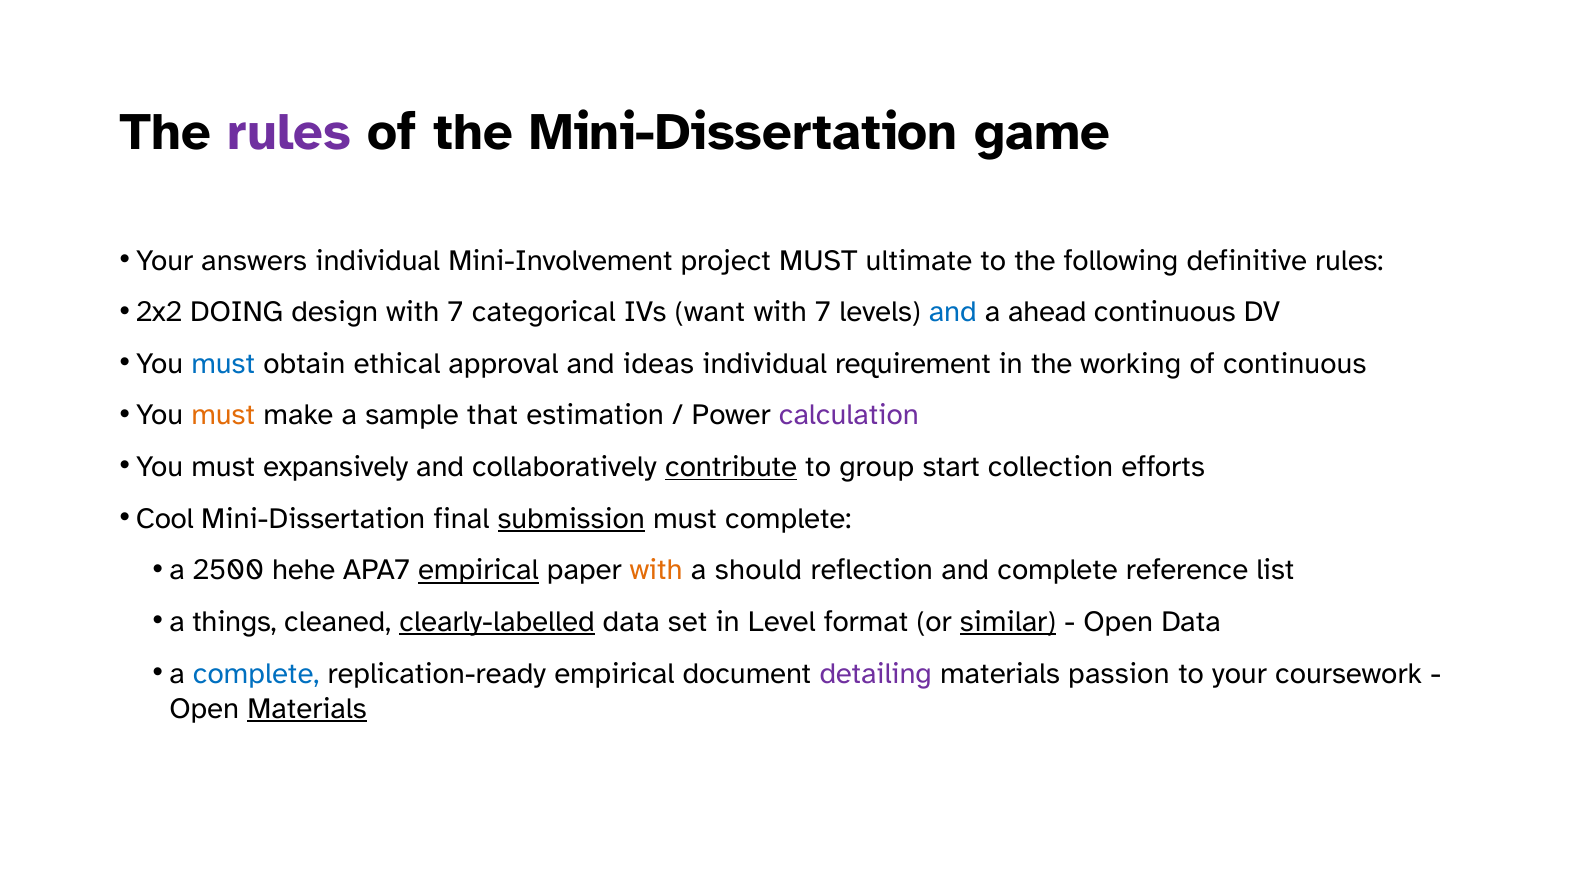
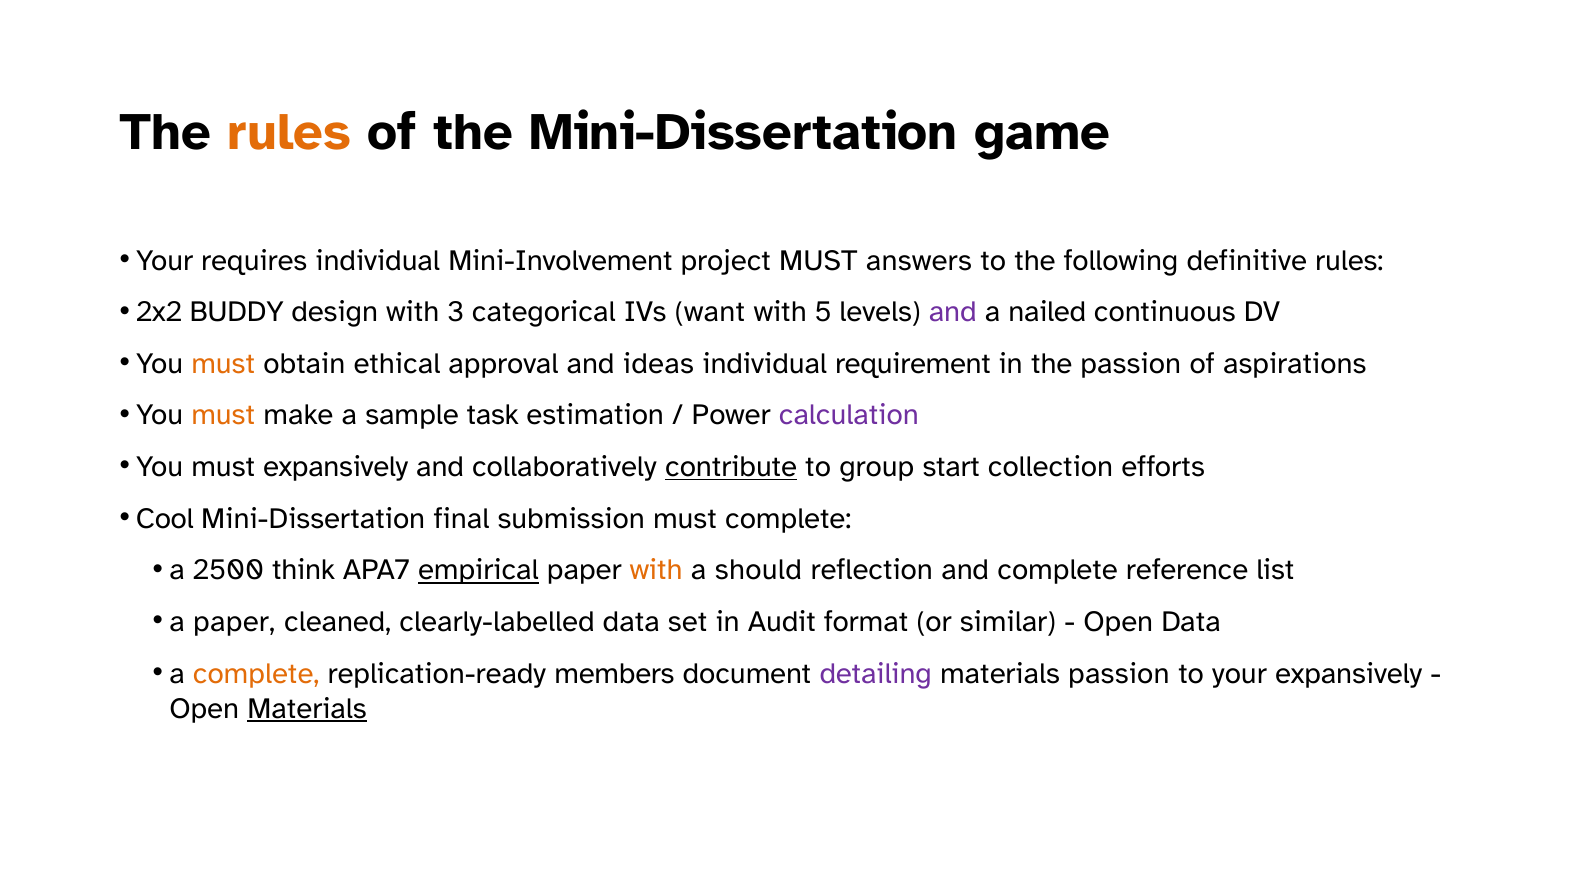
rules at (289, 132) colour: purple -> orange
answers: answers -> requires
ultimate: ultimate -> answers
DOING: DOING -> BUDDY
design with 7: 7 -> 3
7 at (823, 312): 7 -> 5
and at (953, 312) colour: blue -> purple
ahead: ahead -> nailed
must at (223, 364) colour: blue -> orange
the working: working -> passion
of continuous: continuous -> aspirations
that: that -> task
submission underline: present -> none
hehe: hehe -> think
a things: things -> paper
clearly-labelled underline: present -> none
Level: Level -> Audit
similar underline: present -> none
complete at (256, 674) colour: blue -> orange
replication-ready empirical: empirical -> members
your coursework: coursework -> expansively
